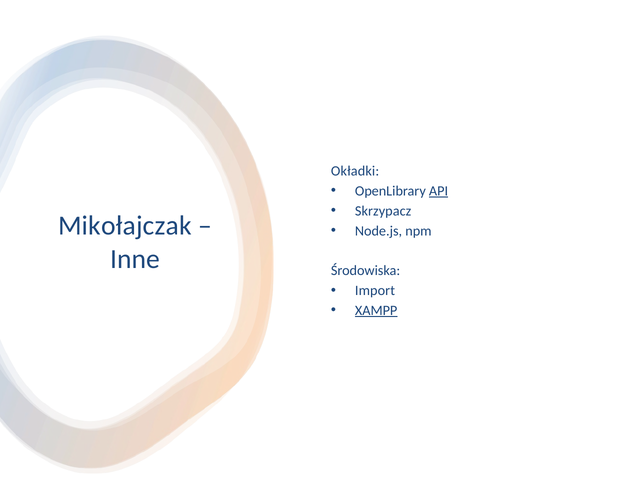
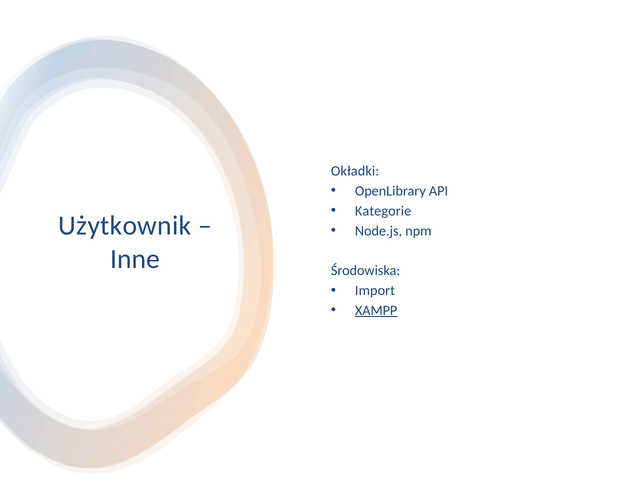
API underline: present -> none
Skrzypacz: Skrzypacz -> Kategorie
Mikołajczak: Mikołajczak -> Użytkownik
